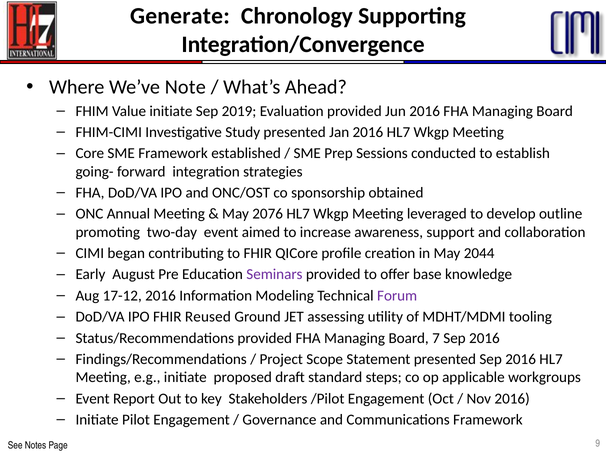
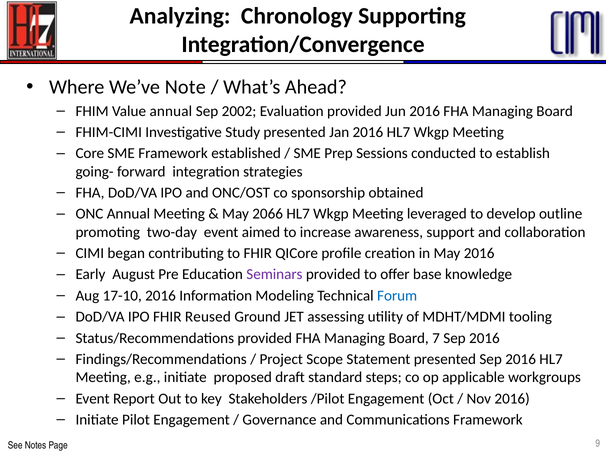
Generate: Generate -> Analyzing
Value initiate: initiate -> annual
2019: 2019 -> 2002
2076: 2076 -> 2066
May 2044: 2044 -> 2016
17-12: 17-12 -> 17-10
Forum colour: purple -> blue
